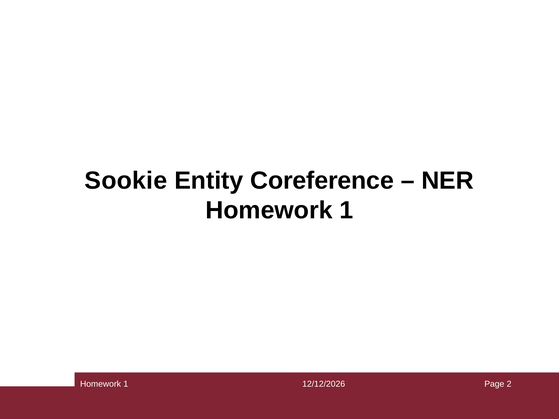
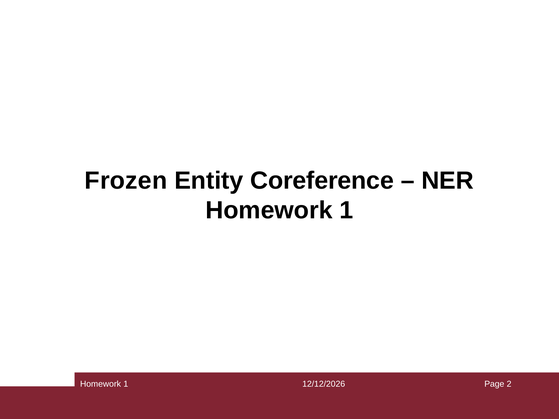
Sookie: Sookie -> Frozen
